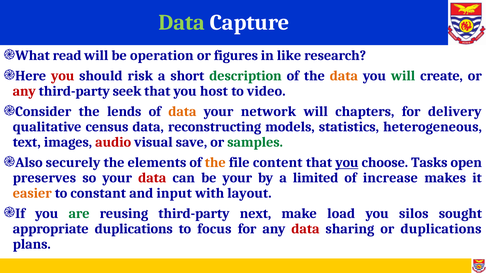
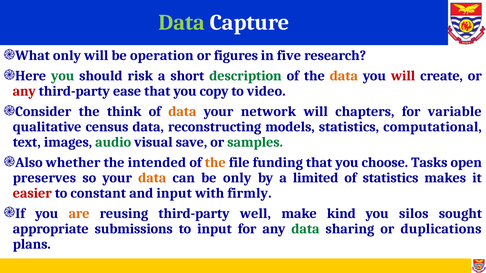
read at (67, 56): read -> only
like: like -> five
you at (63, 76) colour: red -> green
will at (403, 76) colour: green -> red
seek: seek -> ease
host: host -> copy
lends: lends -> think
delivery: delivery -> variable
heterogeneous: heterogeneous -> computational
audio colour: red -> green
securely: securely -> whether
elements: elements -> intended
content: content -> funding
you at (347, 163) underline: present -> none
data at (152, 178) colour: red -> orange
be your: your -> only
of increase: increase -> statistics
easier colour: orange -> red
layout: layout -> firmly
are colour: green -> orange
next: next -> well
load: load -> kind
appropriate duplications: duplications -> submissions
to focus: focus -> input
data at (305, 229) colour: red -> green
